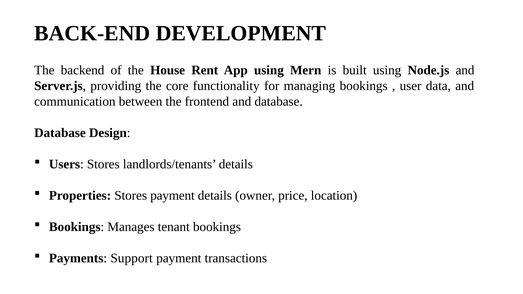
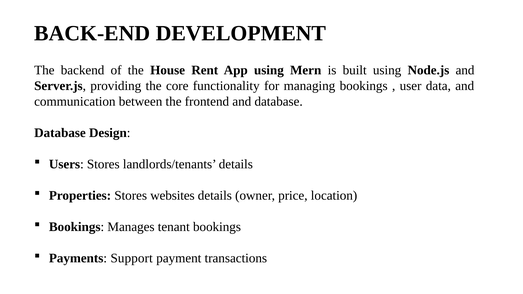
Stores payment: payment -> websites
